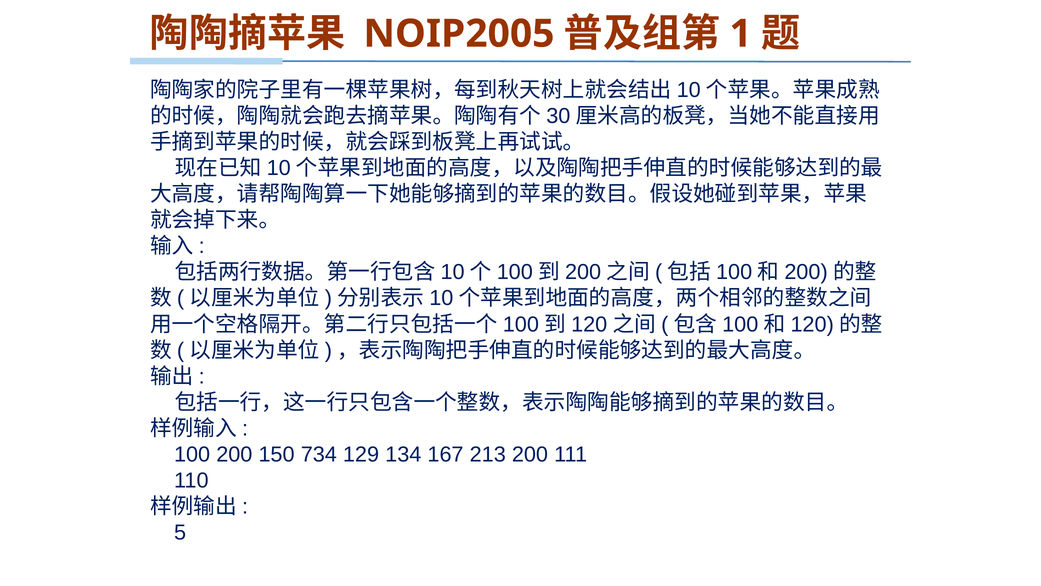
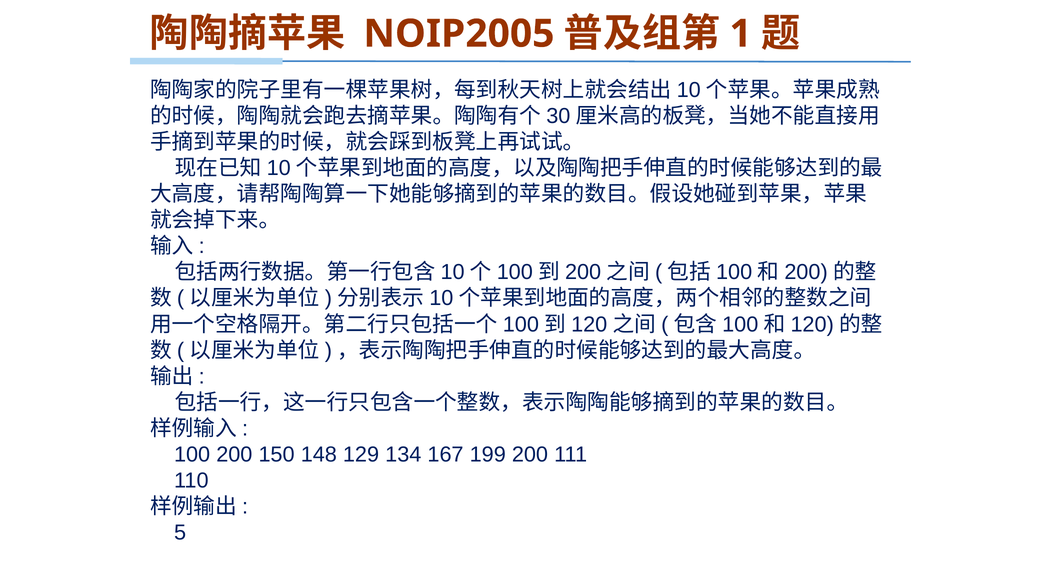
734: 734 -> 148
213: 213 -> 199
